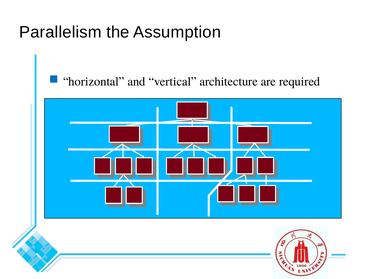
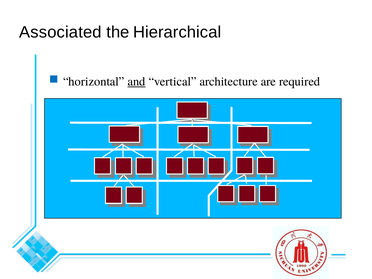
Parallelism: Parallelism -> Associated
Assumption: Assumption -> Hierarchical
and underline: none -> present
